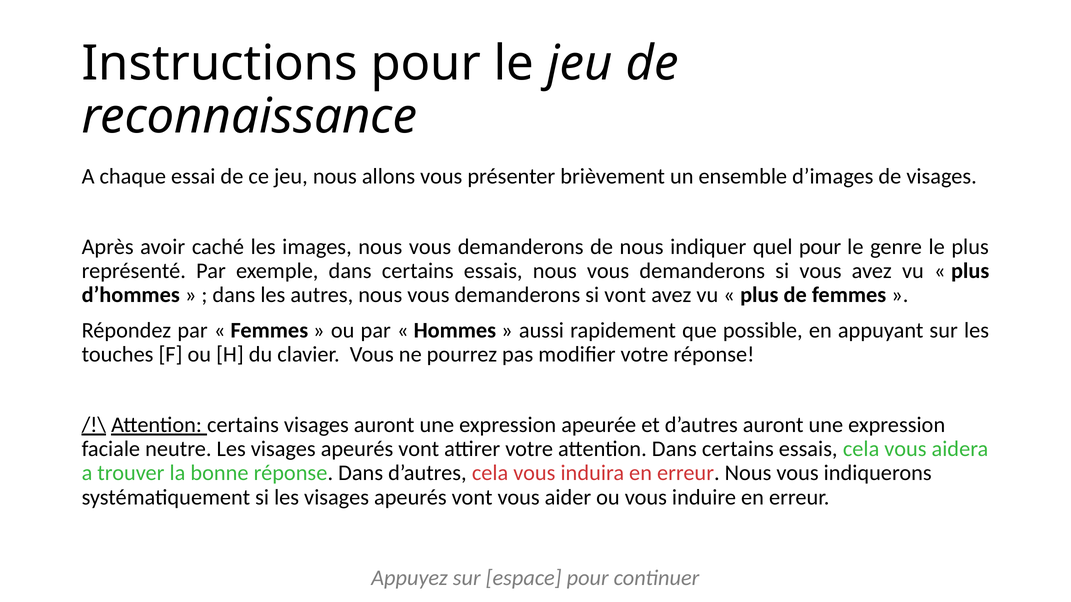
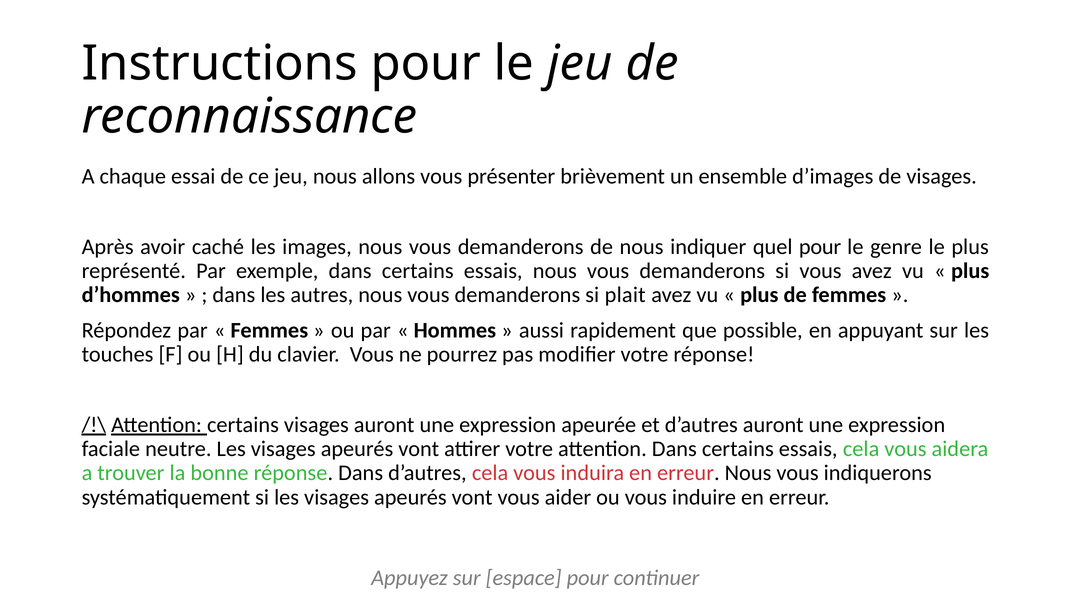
si vont: vont -> plait
